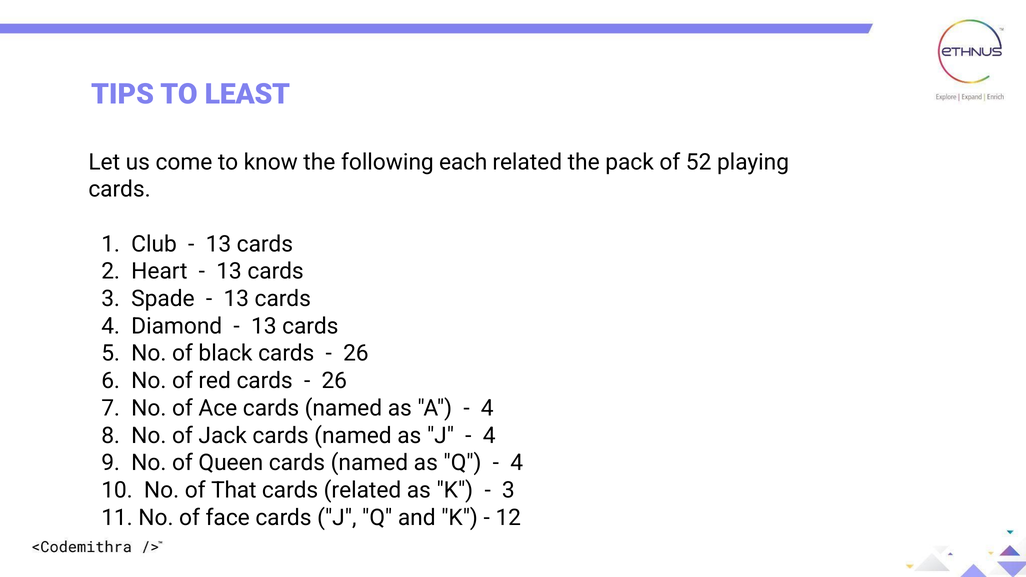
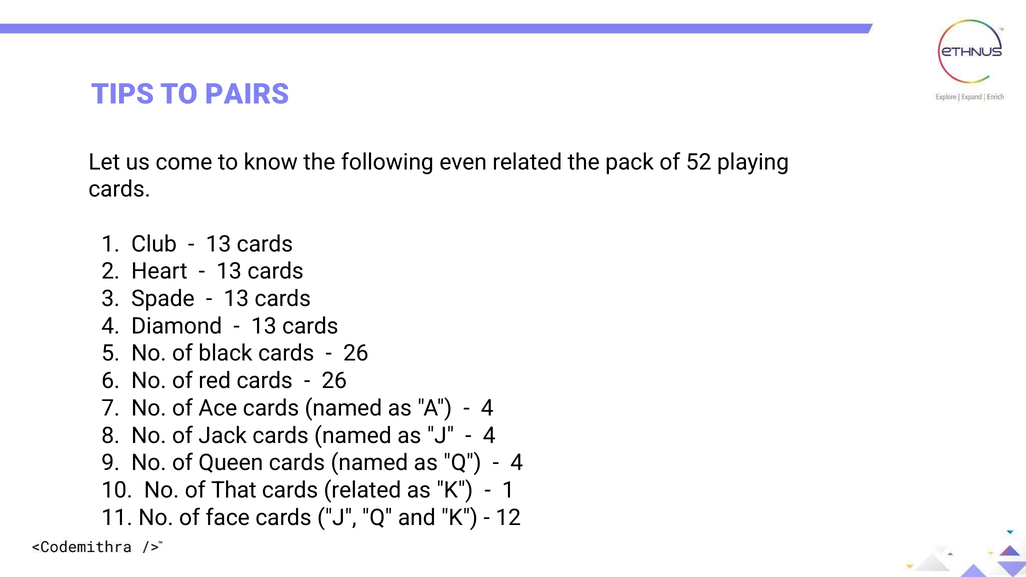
LEAST: LEAST -> PAIRS
each: each -> even
3 at (508, 490): 3 -> 1
